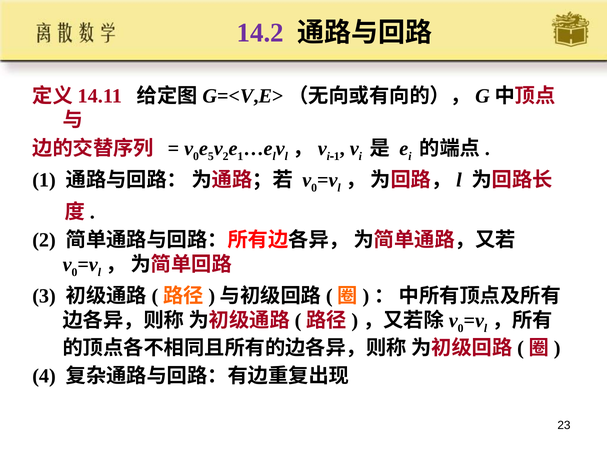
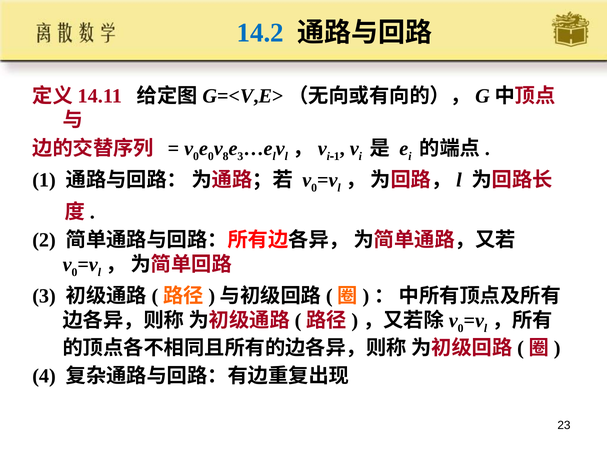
14.2 colour: purple -> blue
5 at (211, 157): 5 -> 0
2 at (226, 157): 2 -> 8
1 at (240, 157): 1 -> 3
